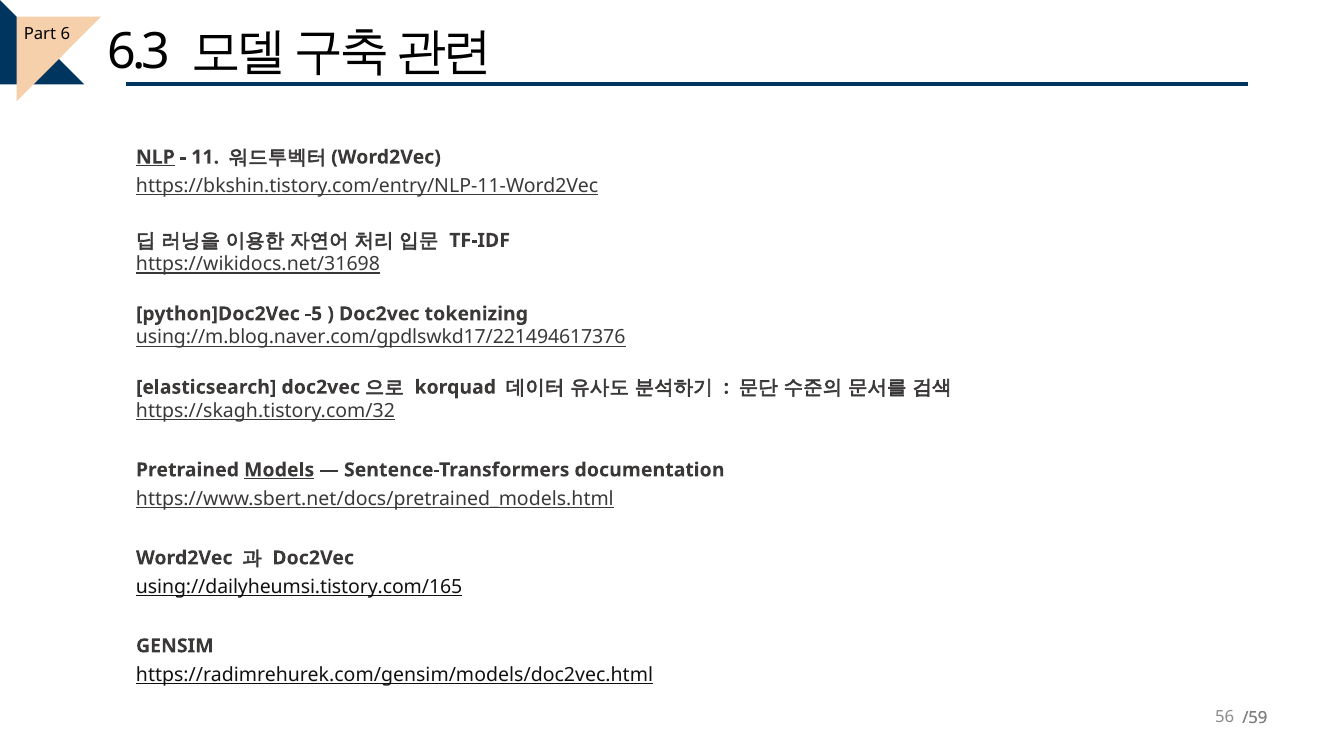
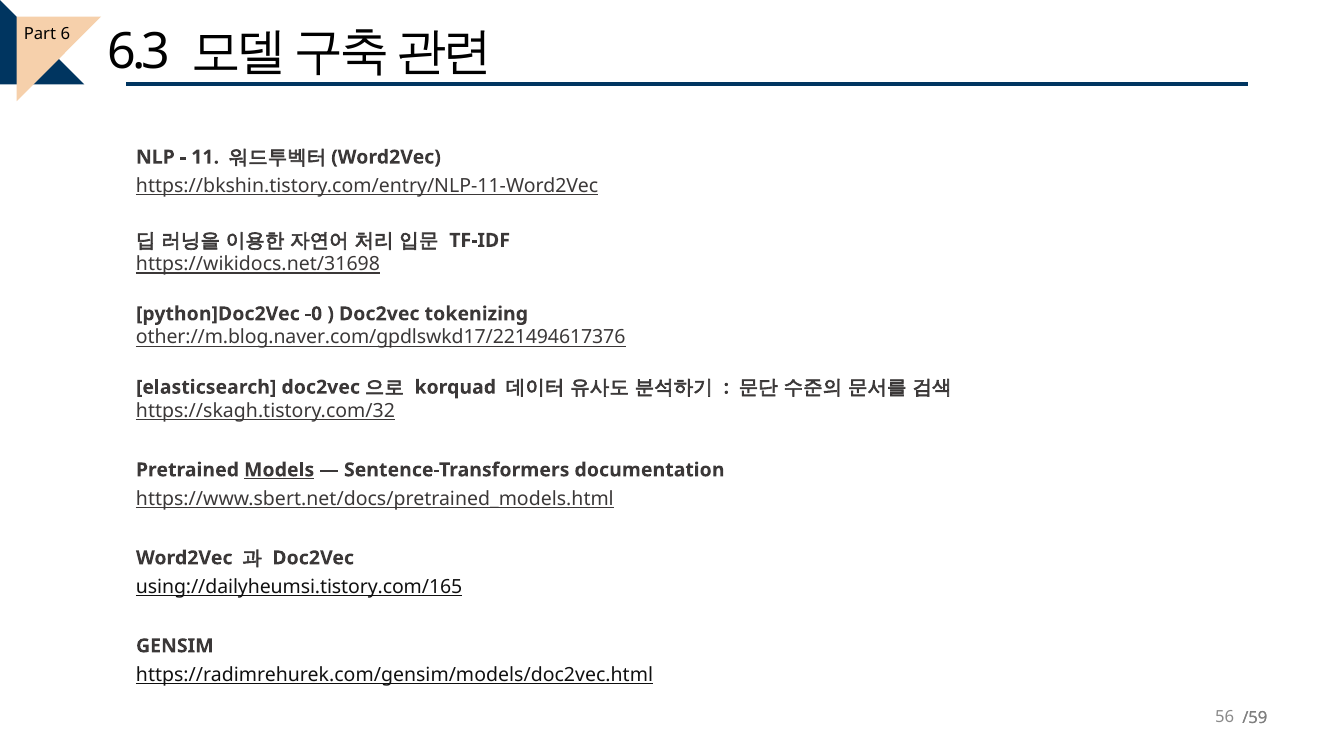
NLP underline: present -> none
-5: -5 -> -0
using://m.blog.naver.com/gpdlswkd17/221494617376: using://m.blog.naver.com/gpdlswkd17/221494617376 -> other://m.blog.naver.com/gpdlswkd17/221494617376
